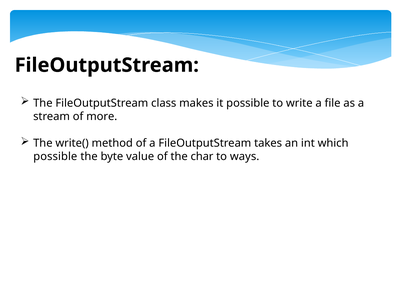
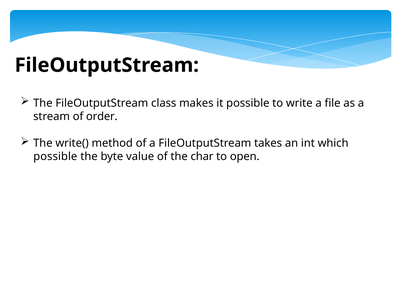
more: more -> order
ways: ways -> open
